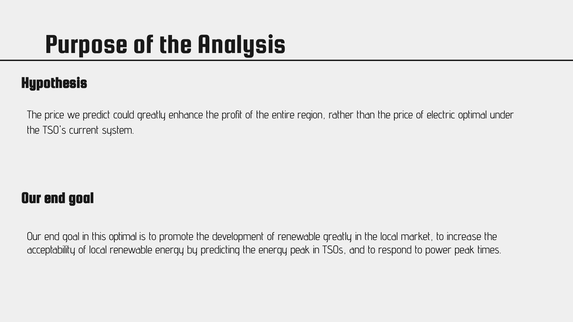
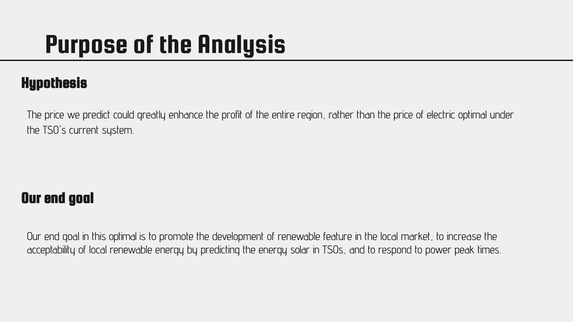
renewable greatly: greatly -> feature
energy peak: peak -> solar
